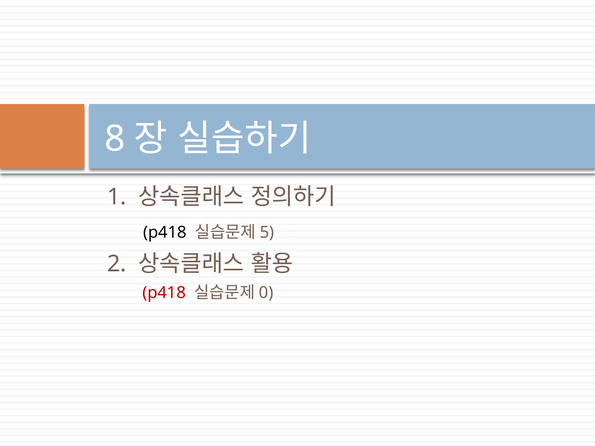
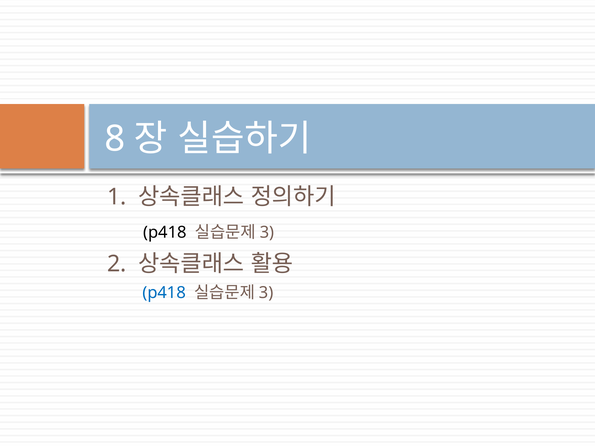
5 at (267, 233): 5 -> 3
p418 at (164, 293) colour: red -> blue
0 at (266, 293): 0 -> 3
